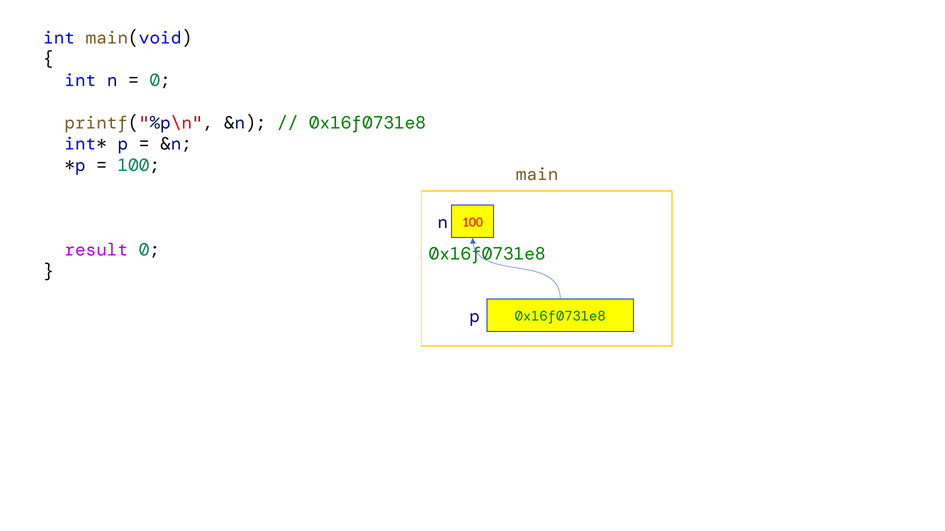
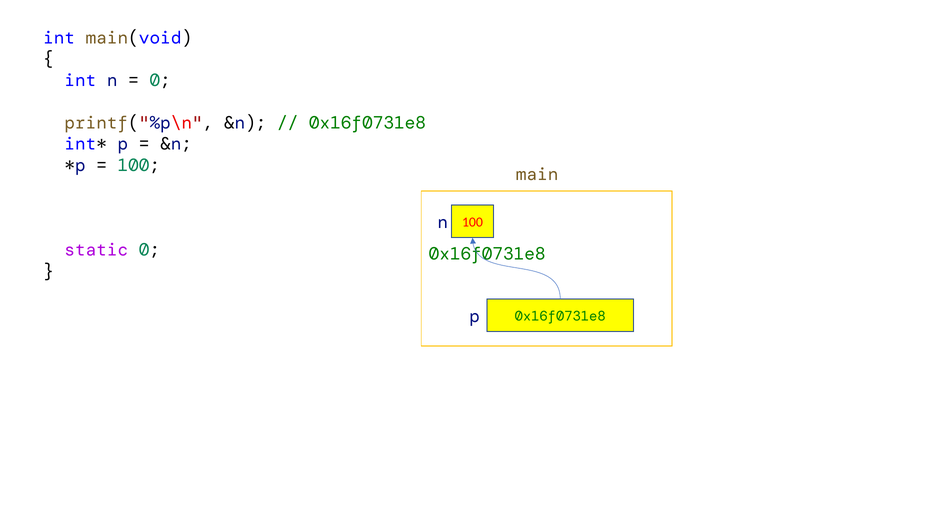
result: result -> static
